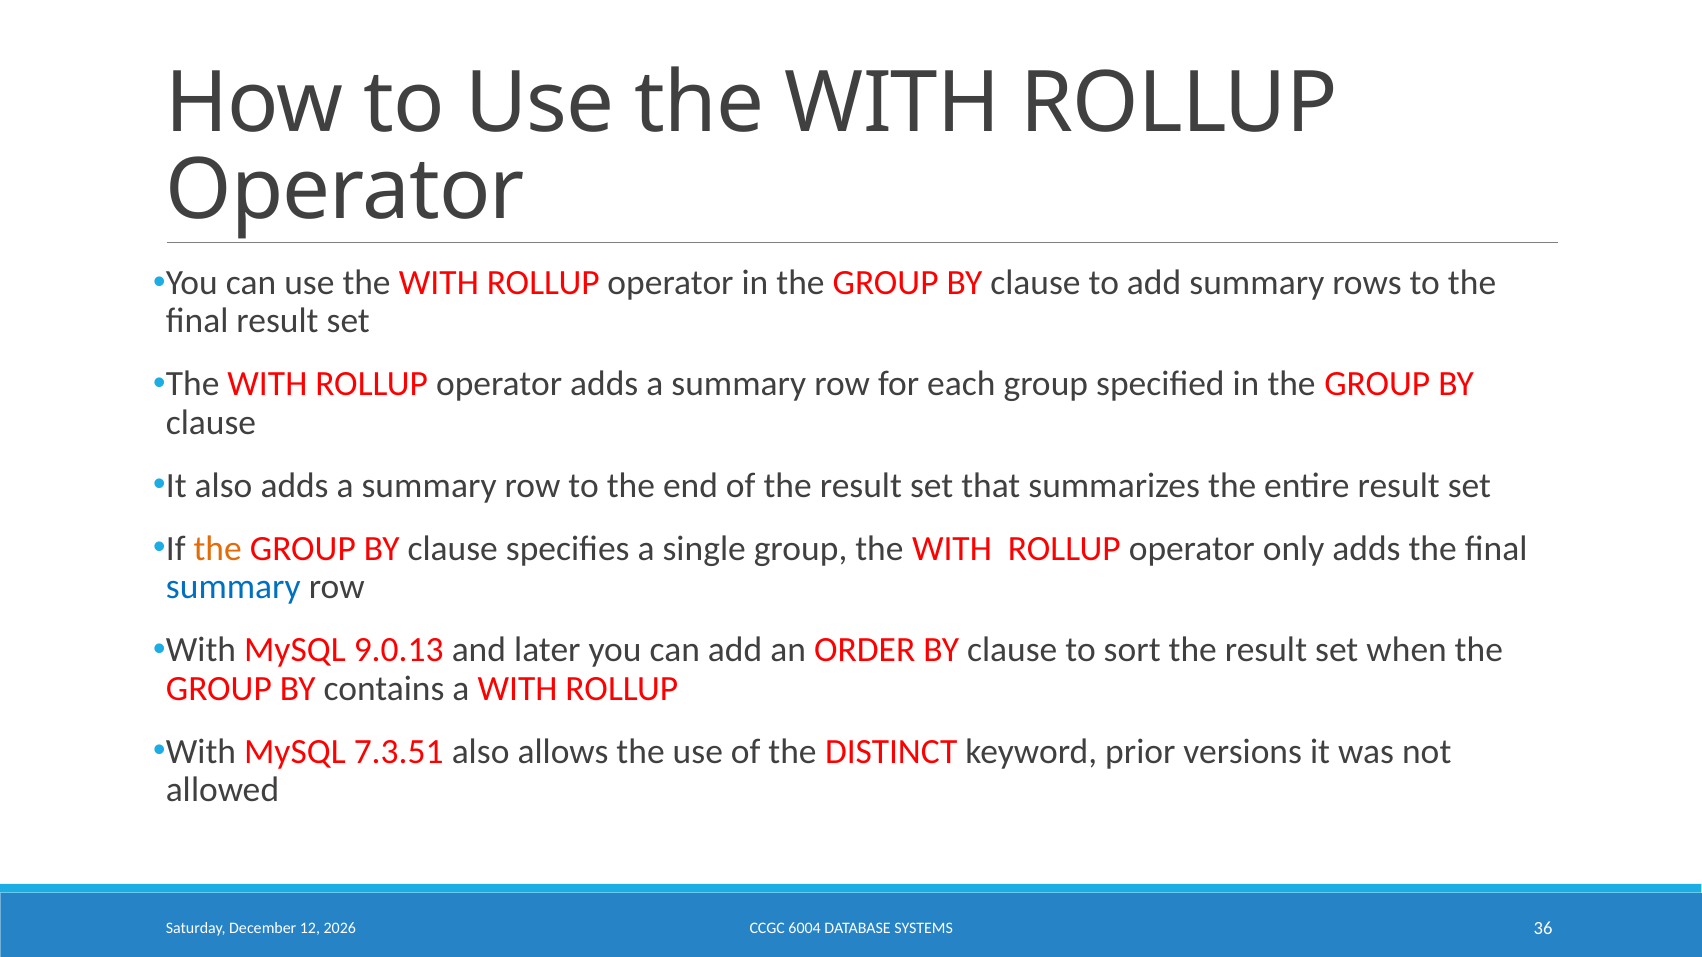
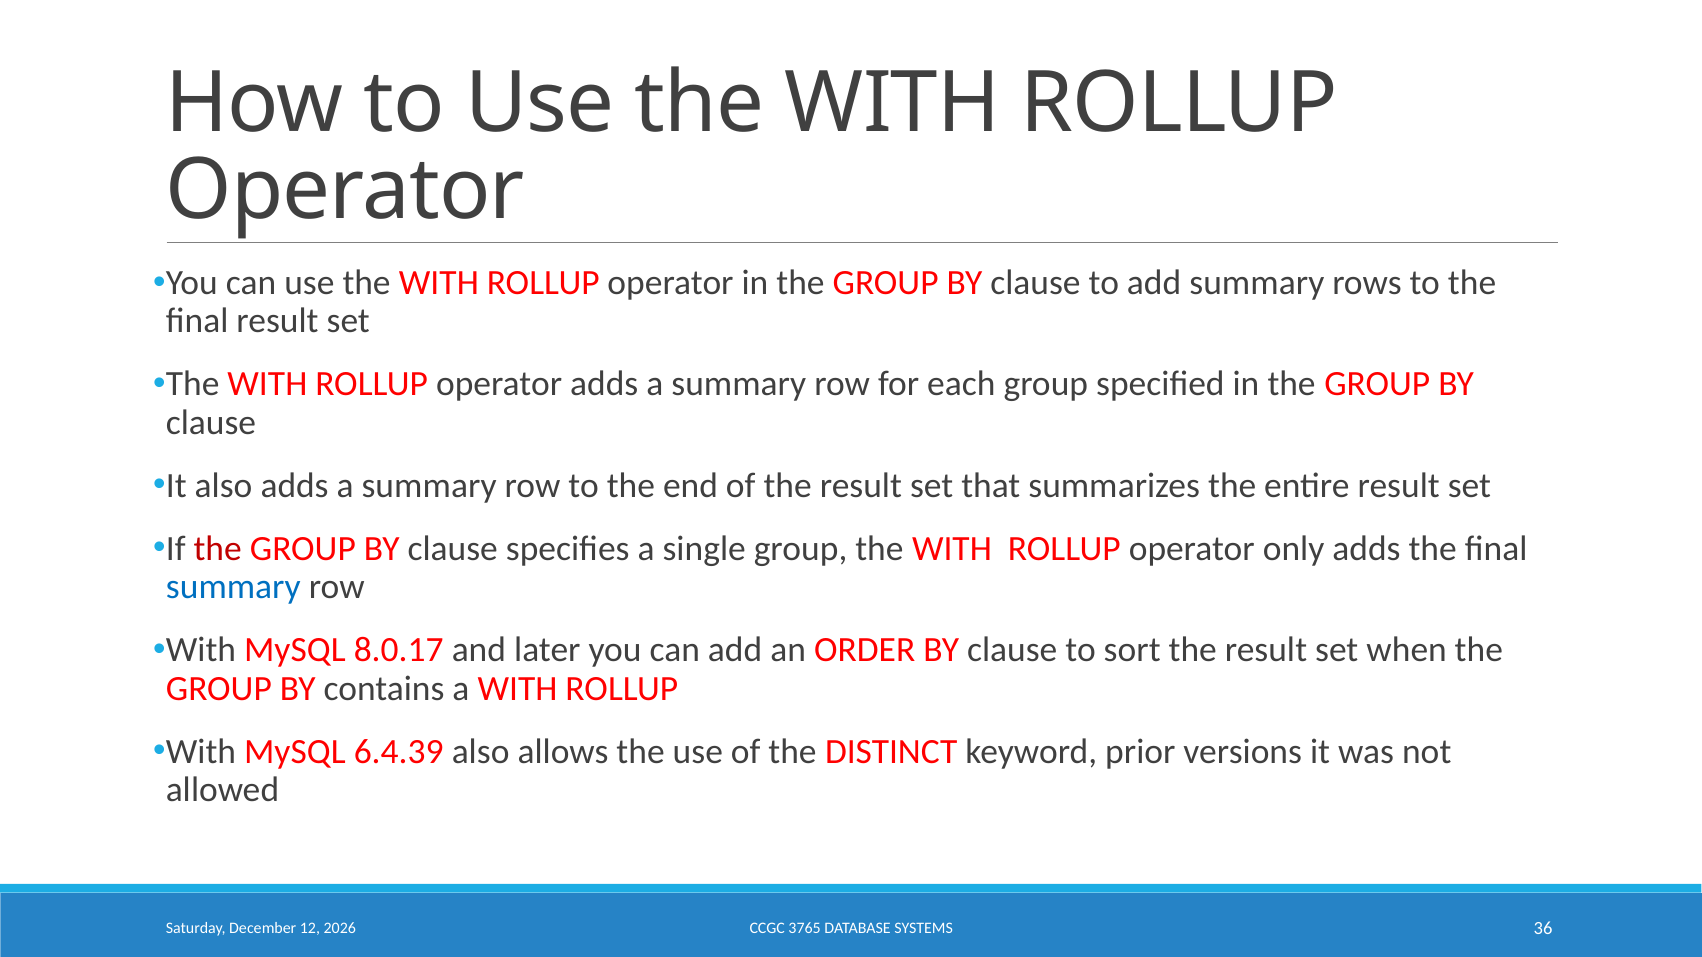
the at (218, 549) colour: orange -> red
9.0.13: 9.0.13 -> 8.0.17
7.3.51: 7.3.51 -> 6.4.39
6004: 6004 -> 3765
